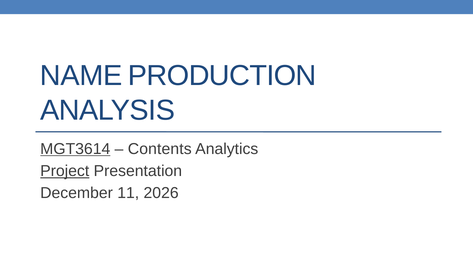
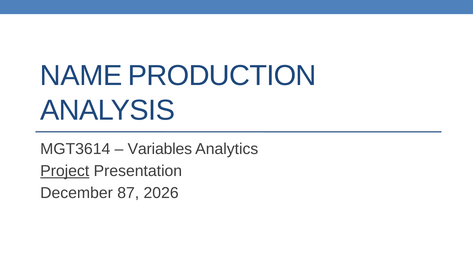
MGT3614 underline: present -> none
Contents: Contents -> Variables
11: 11 -> 87
